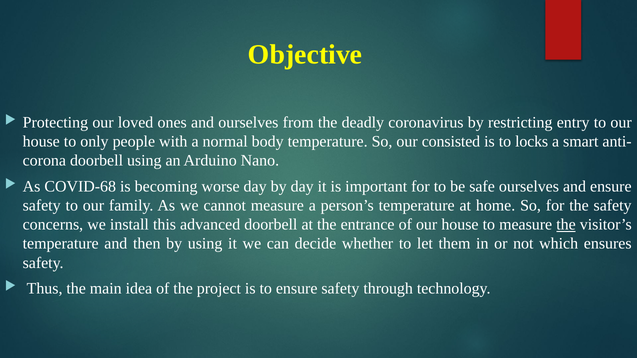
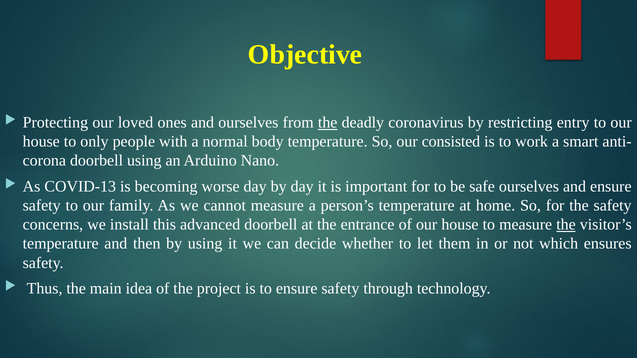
the at (328, 123) underline: none -> present
locks: locks -> work
COVID-68: COVID-68 -> COVID-13
